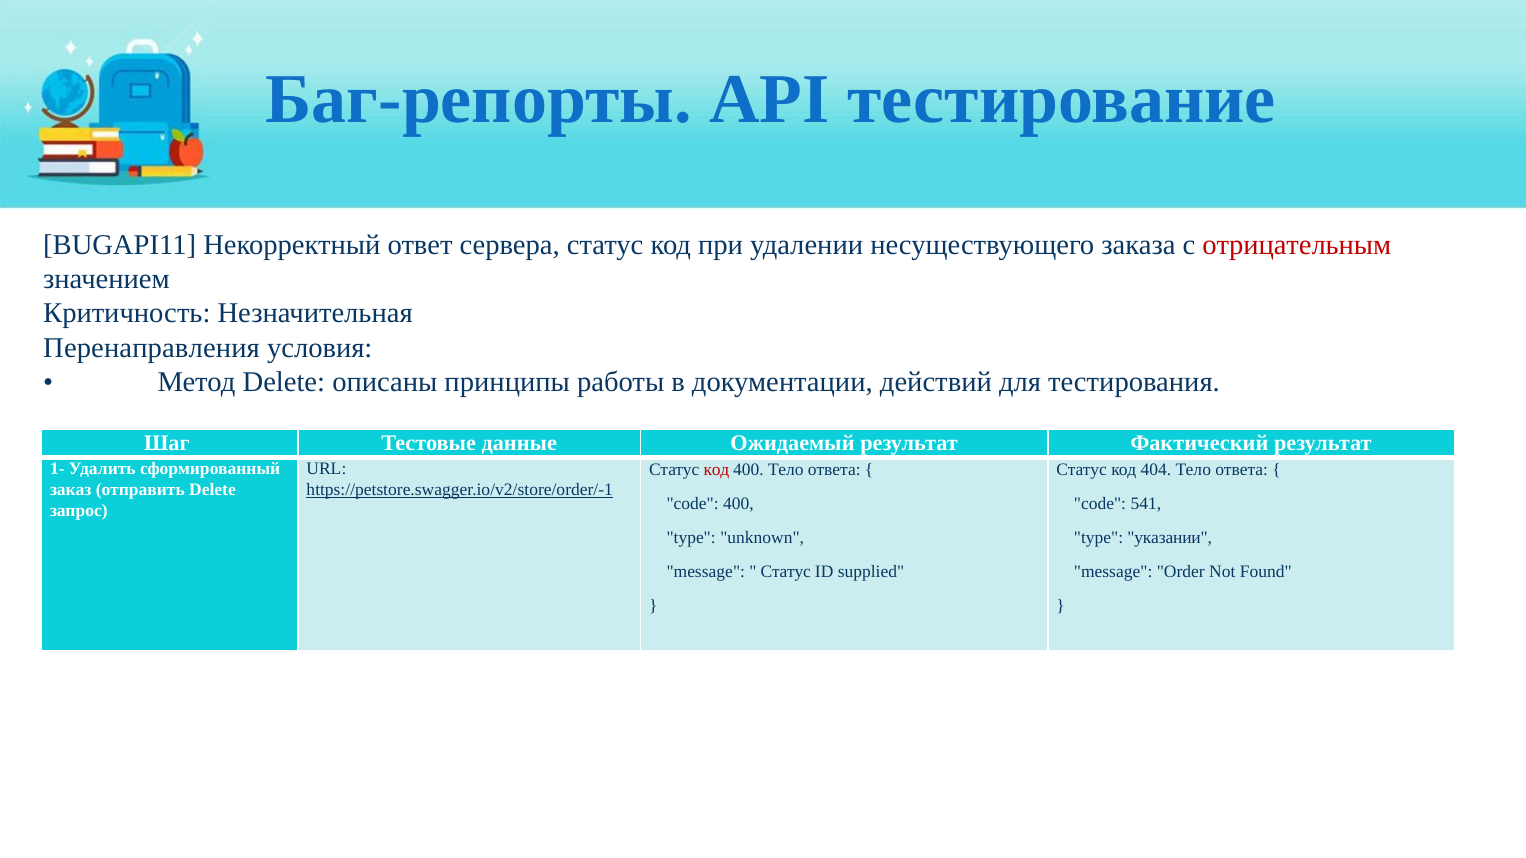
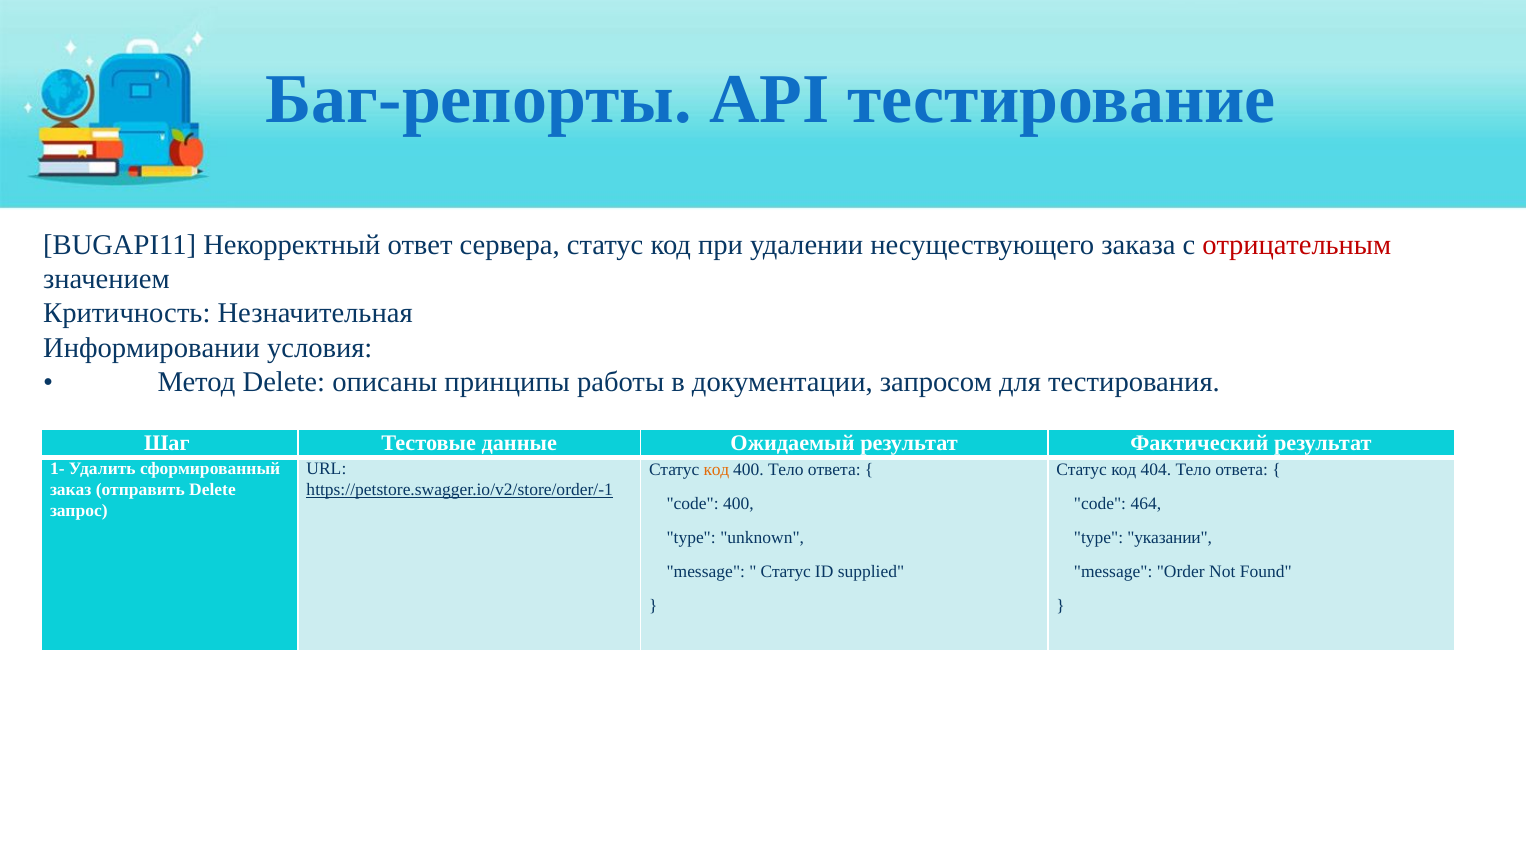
Перенаправления: Перенаправления -> Информировании
действий: действий -> запросом
код at (716, 470) colour: red -> orange
541: 541 -> 464
